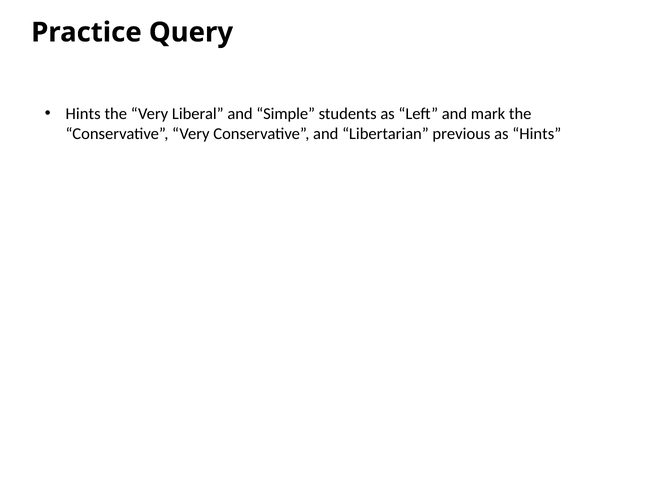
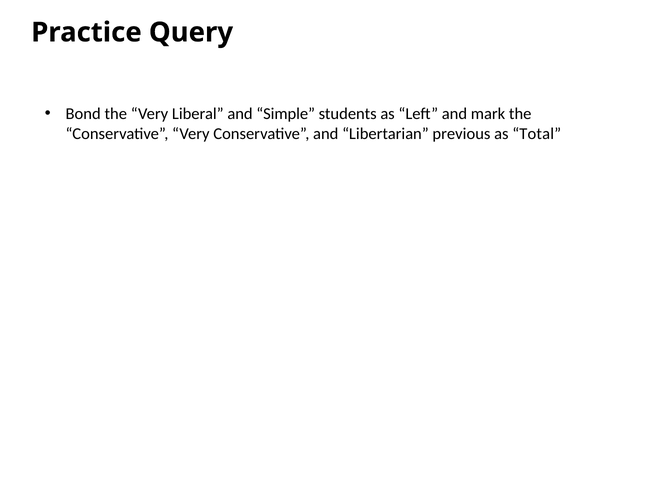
Hints at (83, 114): Hints -> Bond
as Hints: Hints -> Total
